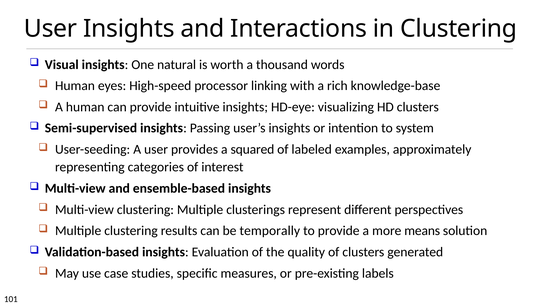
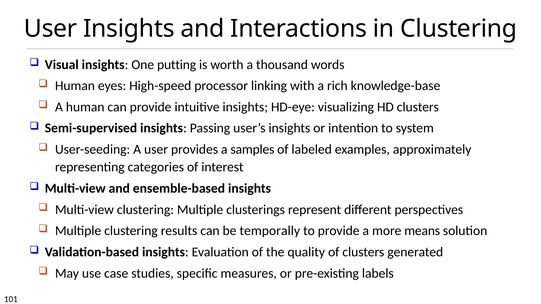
natural: natural -> putting
squared: squared -> samples
